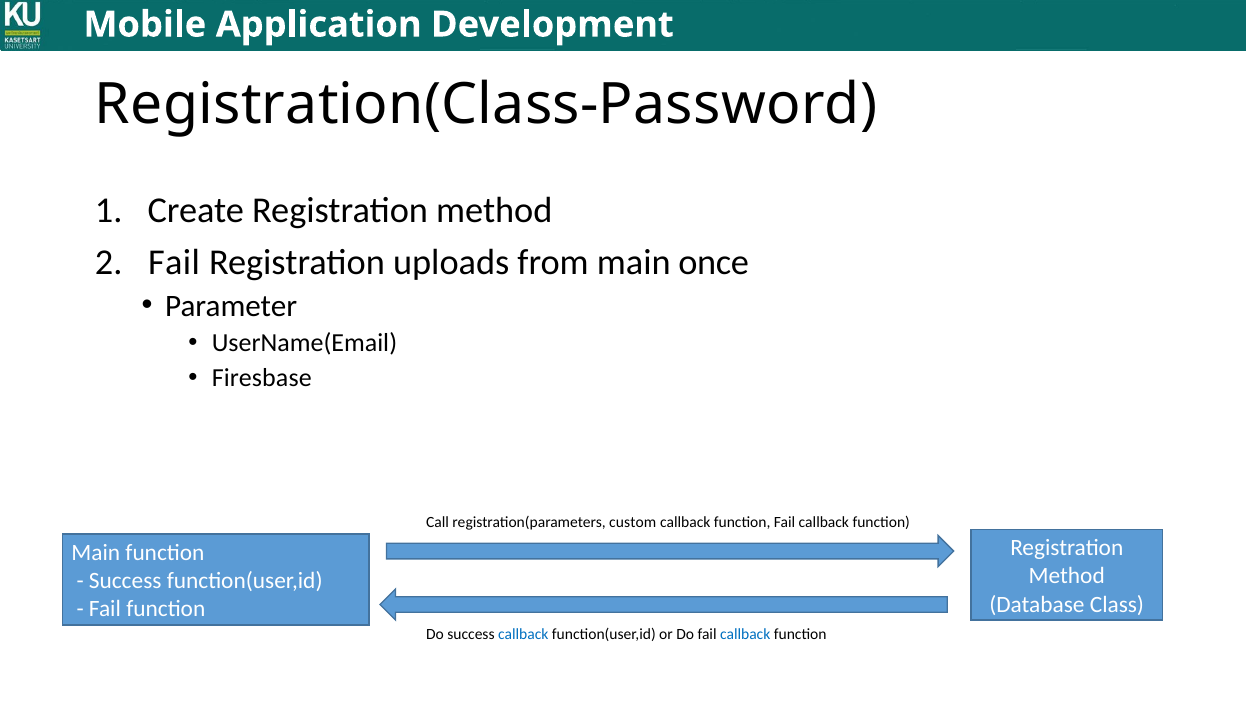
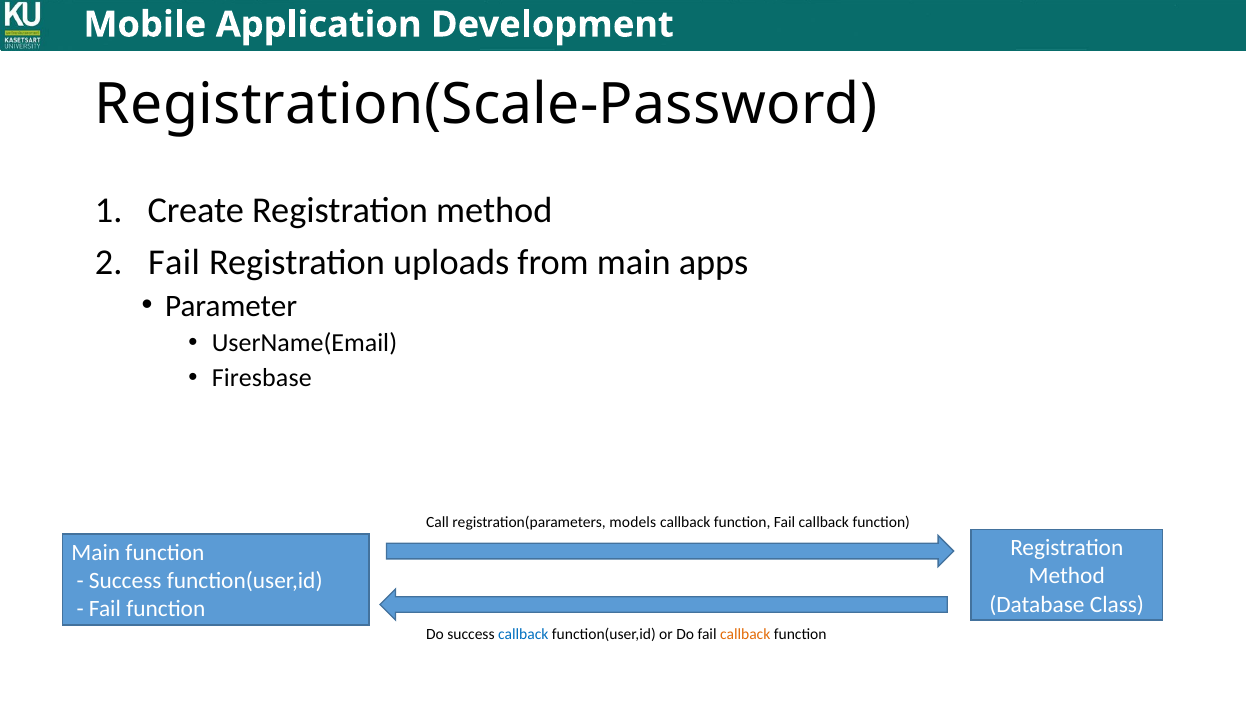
Registration(Class-Password: Registration(Class-Password -> Registration(Scale-Password
once: once -> apps
custom: custom -> models
callback at (745, 635) colour: blue -> orange
